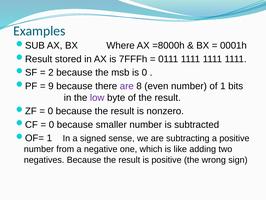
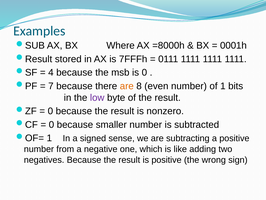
2: 2 -> 4
9: 9 -> 7
are at (127, 86) colour: purple -> orange
